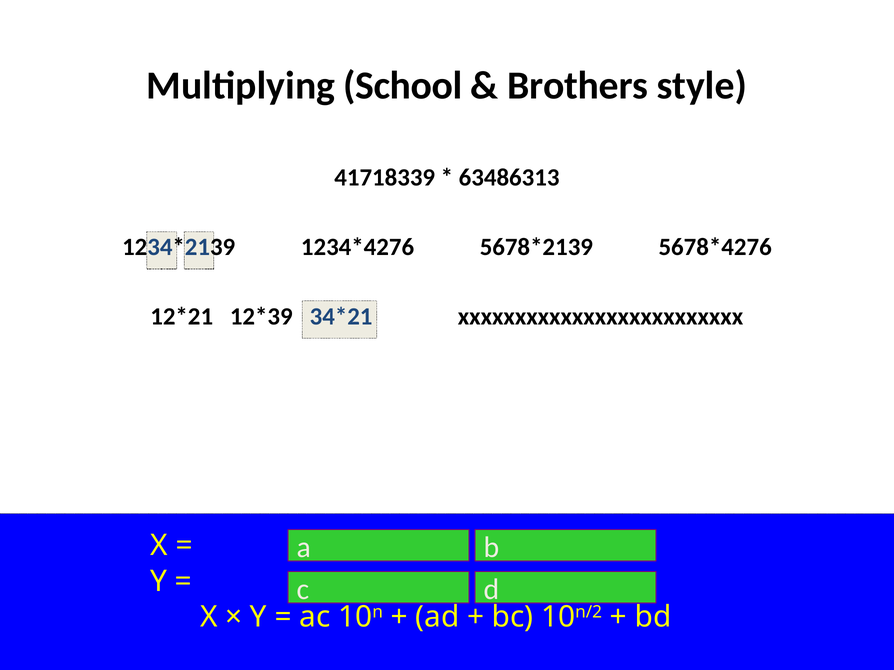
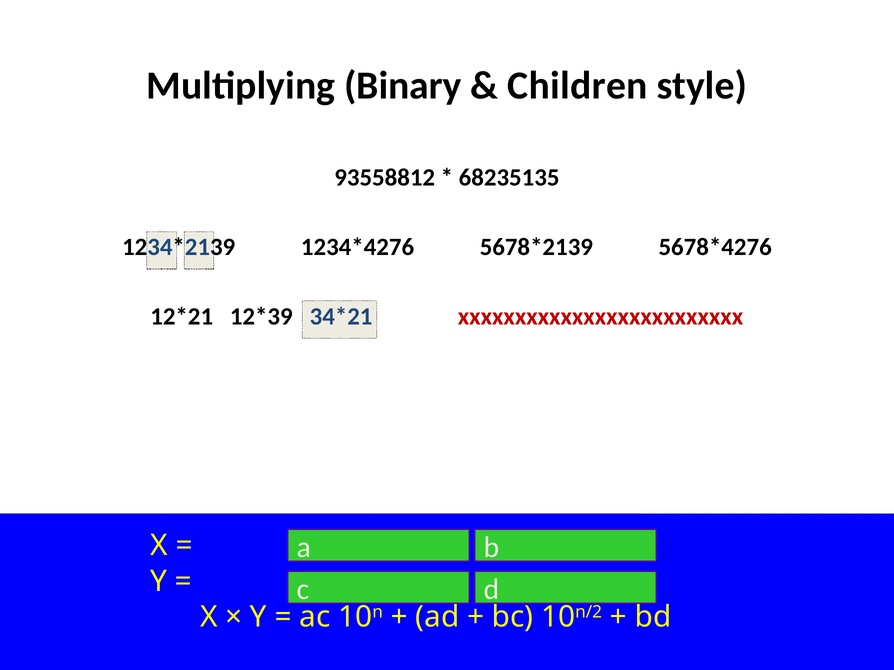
School: School -> Binary
Brothers: Brothers -> Children
41718339: 41718339 -> 93558812
63486313: 63486313 -> 68235135
xxxxxxxxxxxxxxxxxxxxxxxxx colour: black -> red
